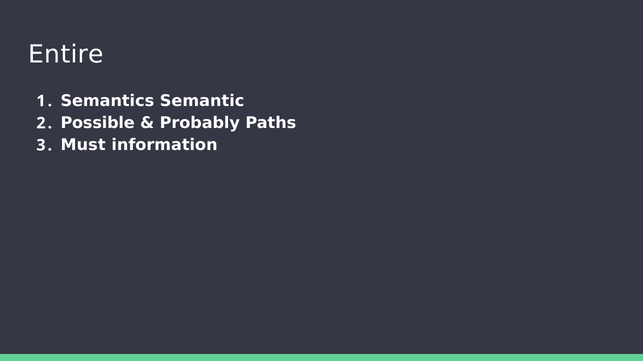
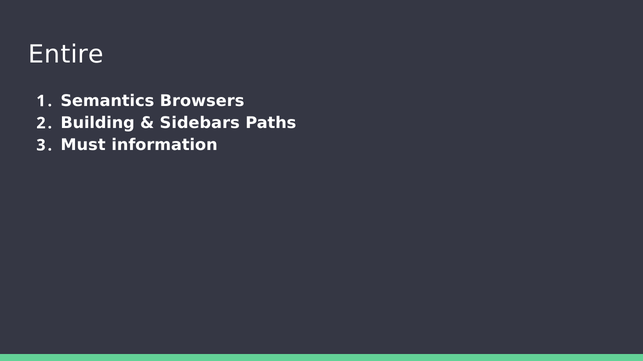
Semantic: Semantic -> Browsers
Possible: Possible -> Building
Probably: Probably -> Sidebars
